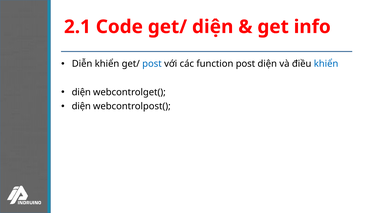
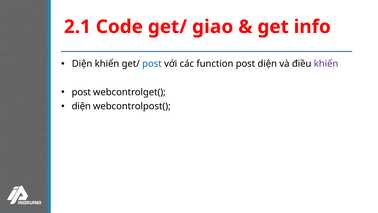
get/ diện: diện -> giao
Diễn at (82, 64): Diễn -> Diện
khiển at (326, 64) colour: blue -> purple
diện at (81, 92): diện -> post
